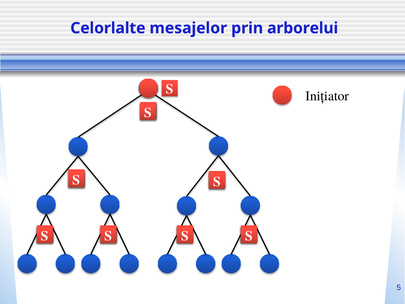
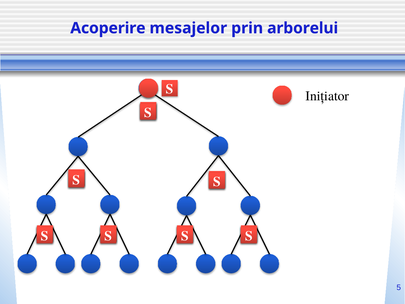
Celorlalte: Celorlalte -> Acoperire
